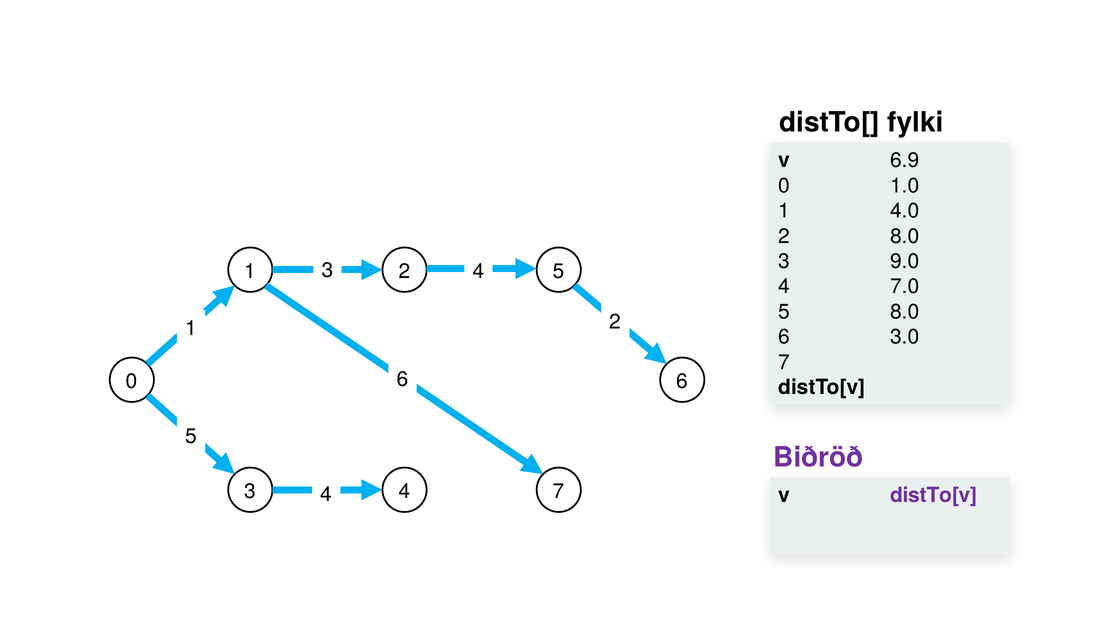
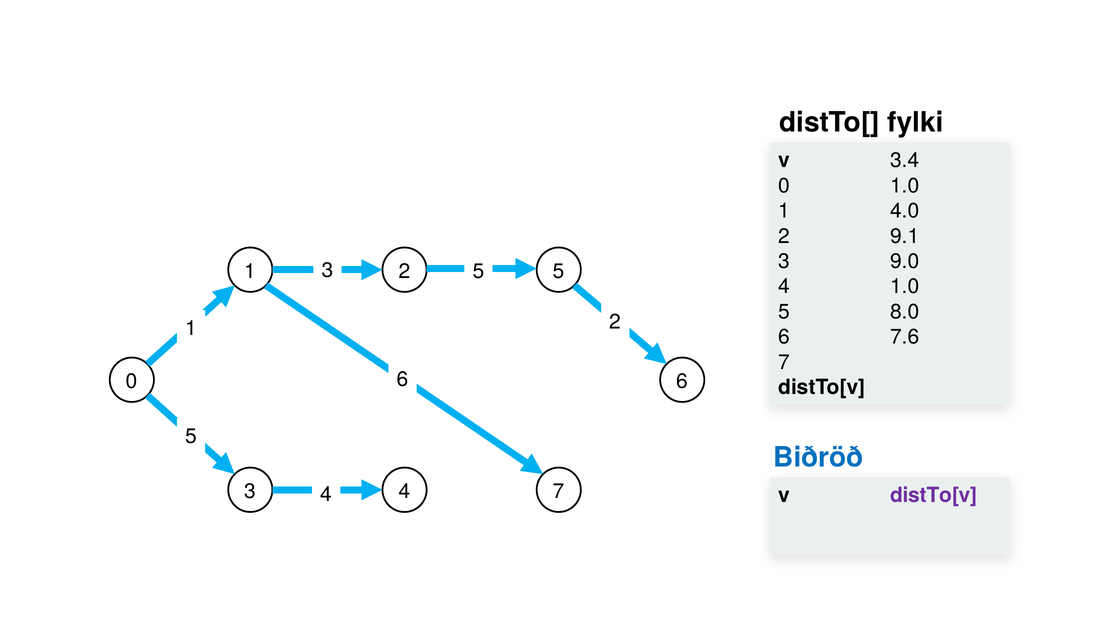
6.9: 6.9 -> 3.4
8.0 at (905, 236): 8.0 -> 9.1
4 at (478, 271): 4 -> 5
7.0 at (905, 286): 7.0 -> 1.0
3.0: 3.0 -> 7.6
Biðröð colour: purple -> blue
